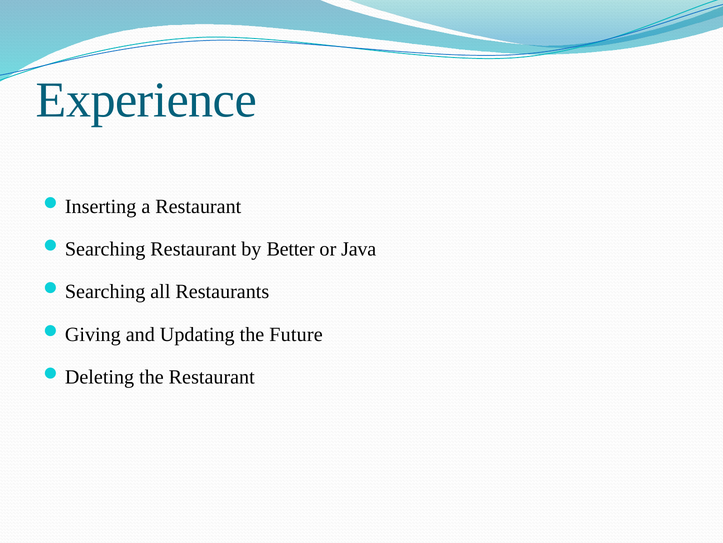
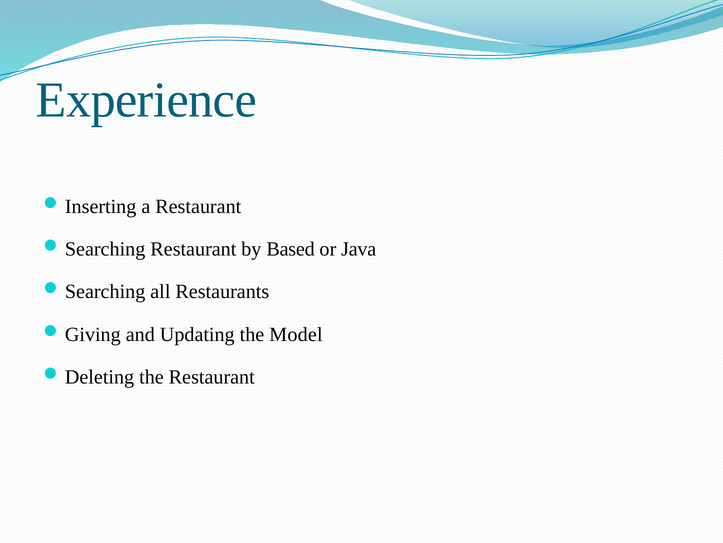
Better: Better -> Based
Future: Future -> Model
